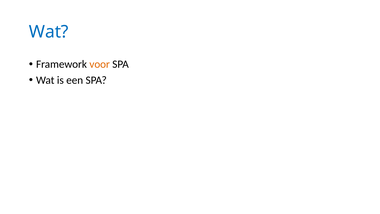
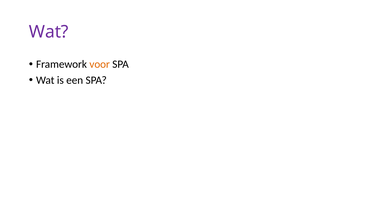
Wat at (49, 32) colour: blue -> purple
